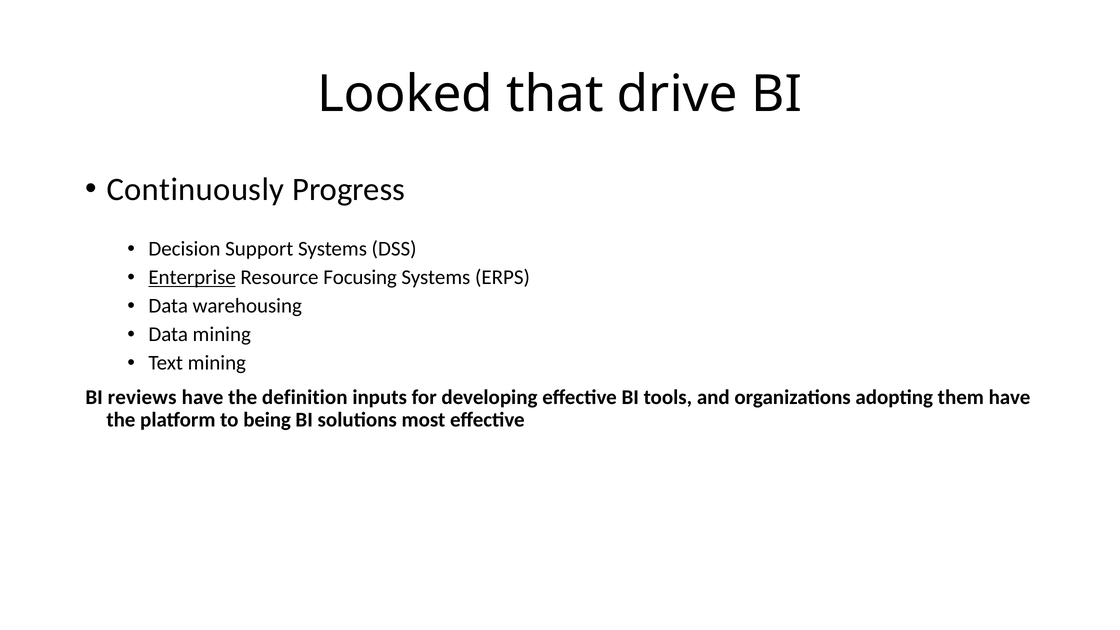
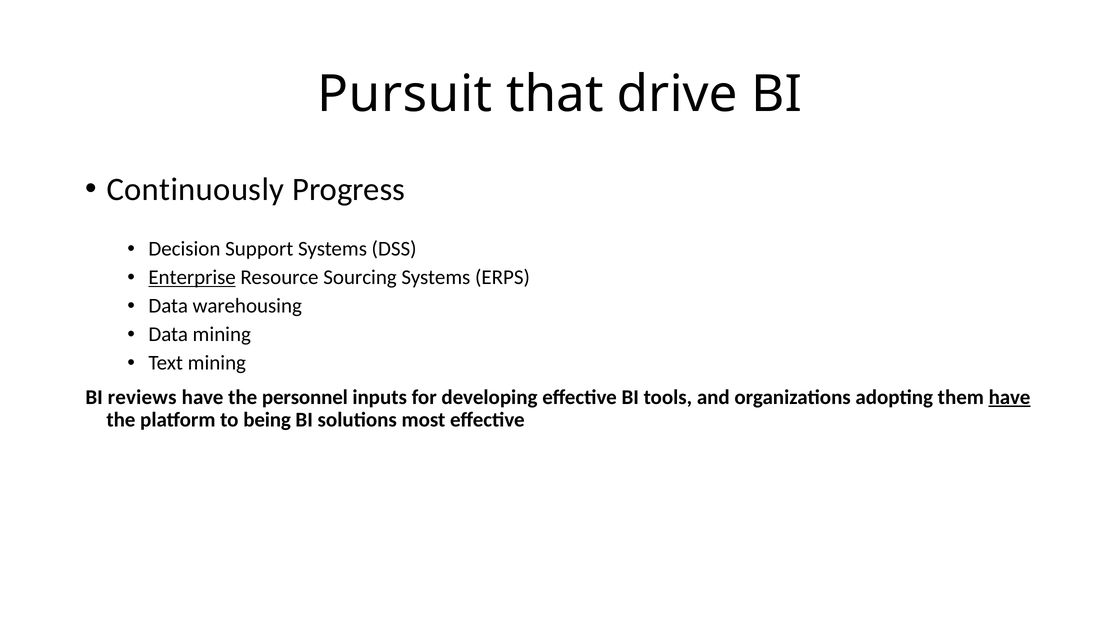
Looked: Looked -> Pursuit
Focusing: Focusing -> Sourcing
definition: definition -> personnel
have at (1010, 397) underline: none -> present
